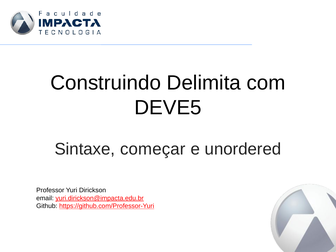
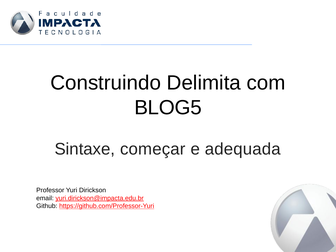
DEVE5: DEVE5 -> BLOG5
unordered: unordered -> adequada
